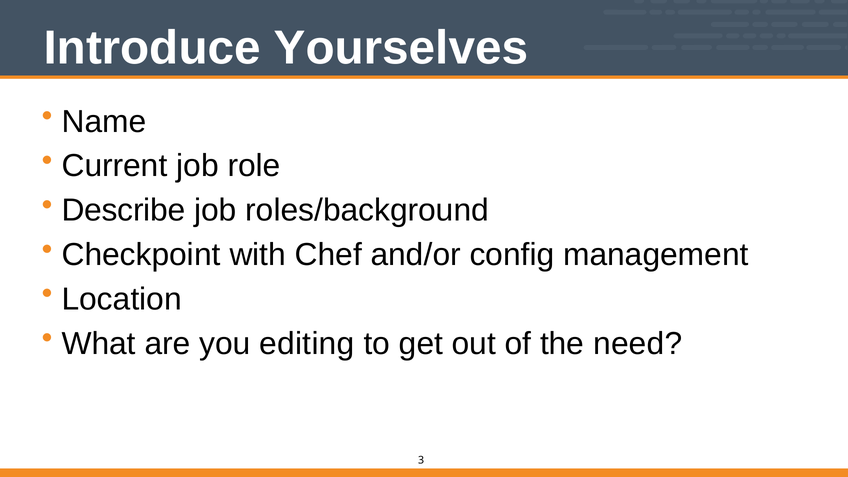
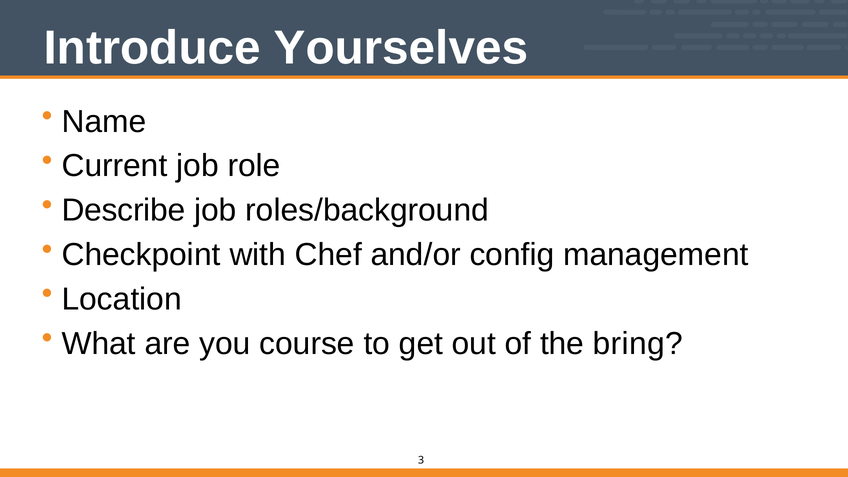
editing: editing -> course
need: need -> bring
